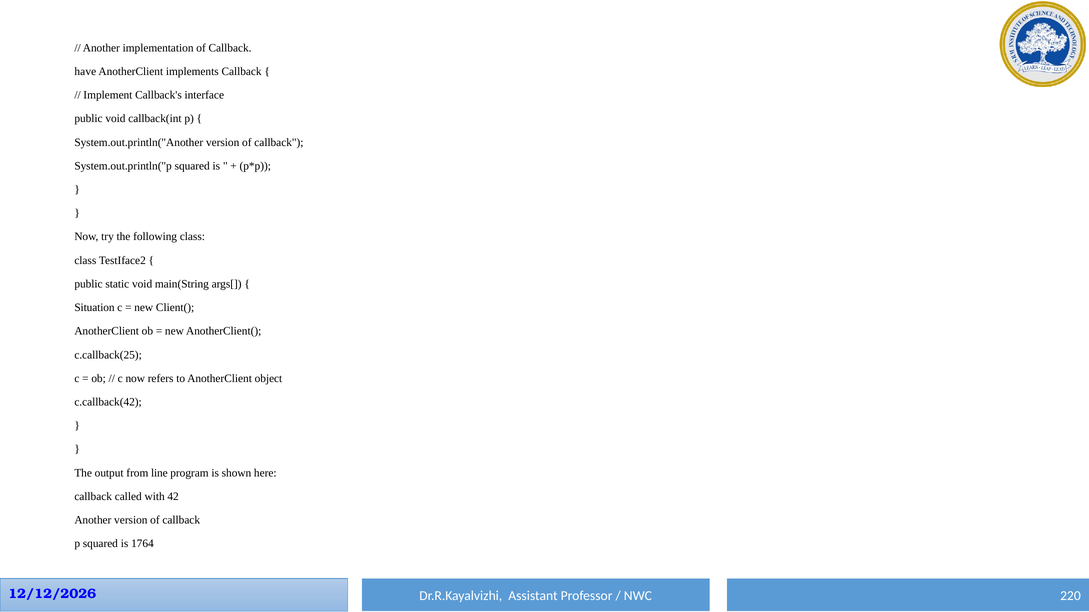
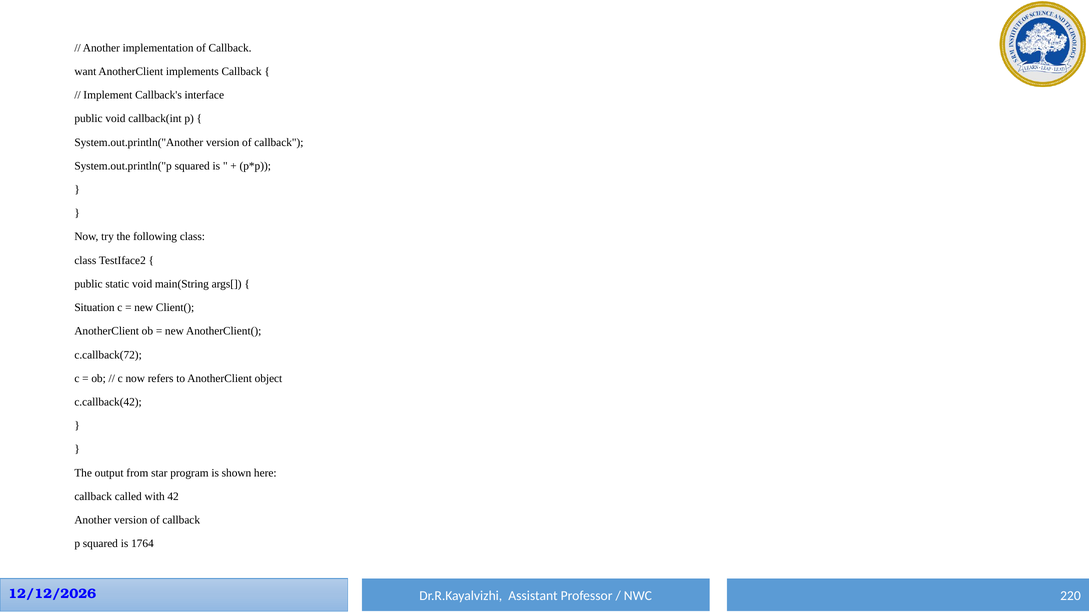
have: have -> want
c.callback(25: c.callback(25 -> c.callback(72
line: line -> star
